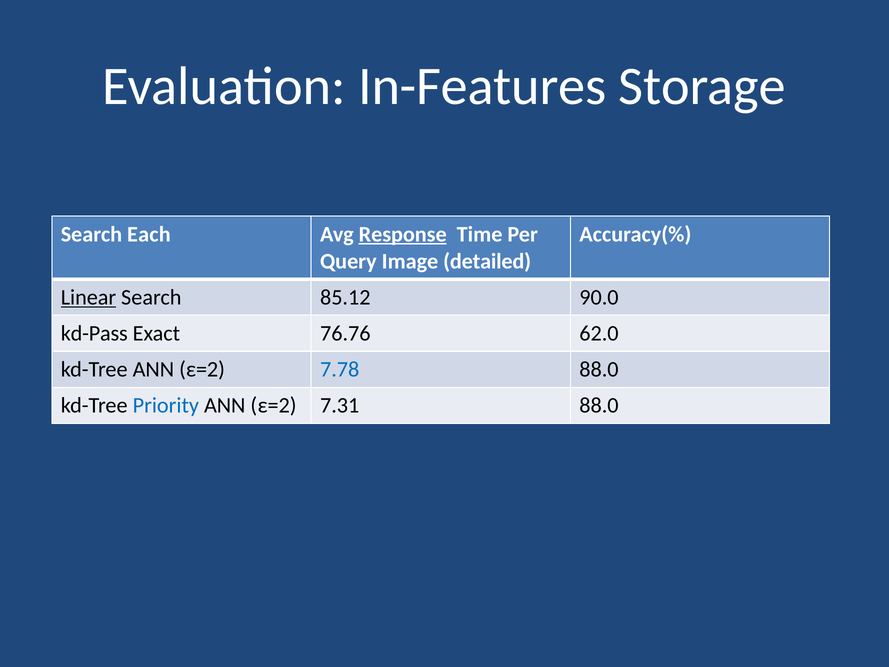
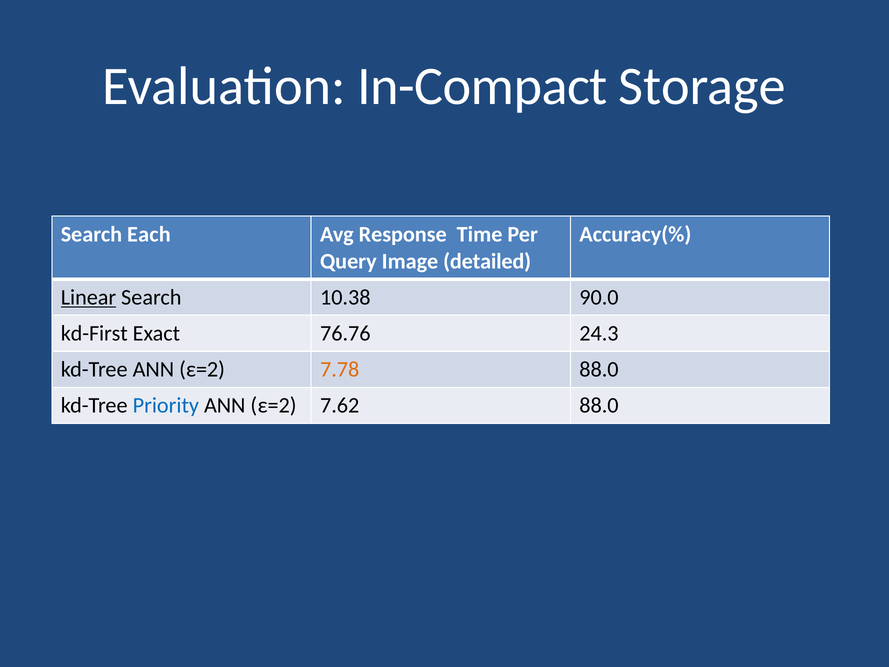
In-Features: In-Features -> In-Compact
Response underline: present -> none
85.12: 85.12 -> 10.38
kd-Pass: kd-Pass -> kd-First
62.0: 62.0 -> 24.3
7.78 colour: blue -> orange
7.31: 7.31 -> 7.62
